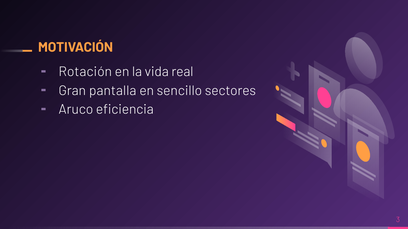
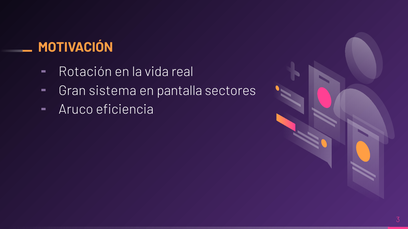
pantalla: pantalla -> sistema
sencillo: sencillo -> pantalla
